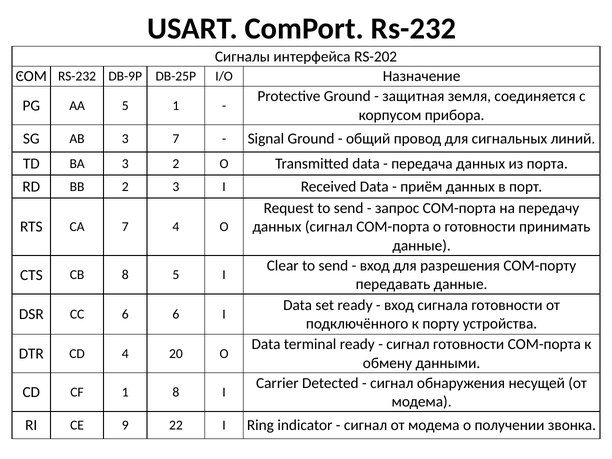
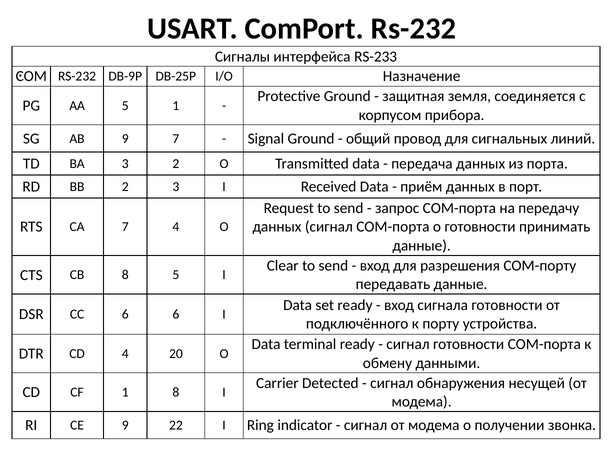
RS-202: RS-202 -> RS-233
AB 3: 3 -> 9
